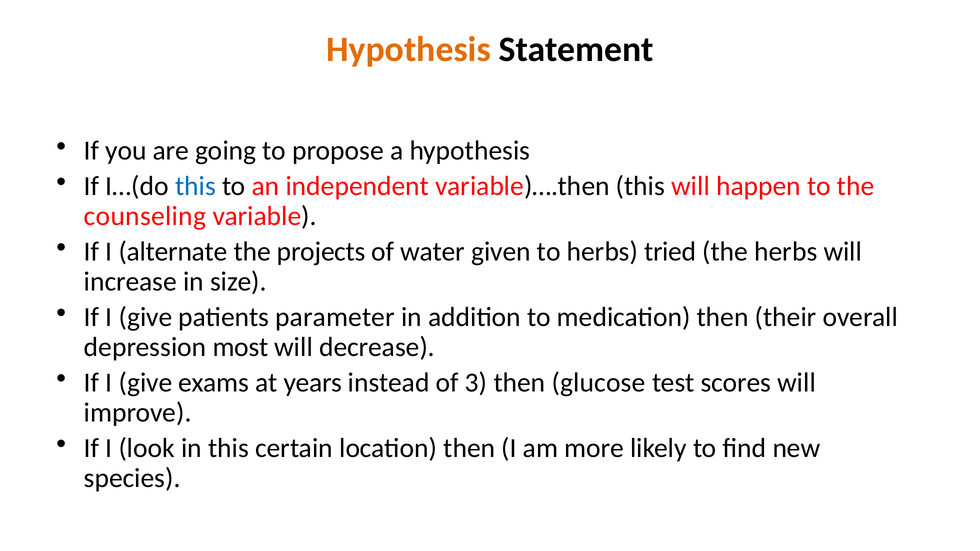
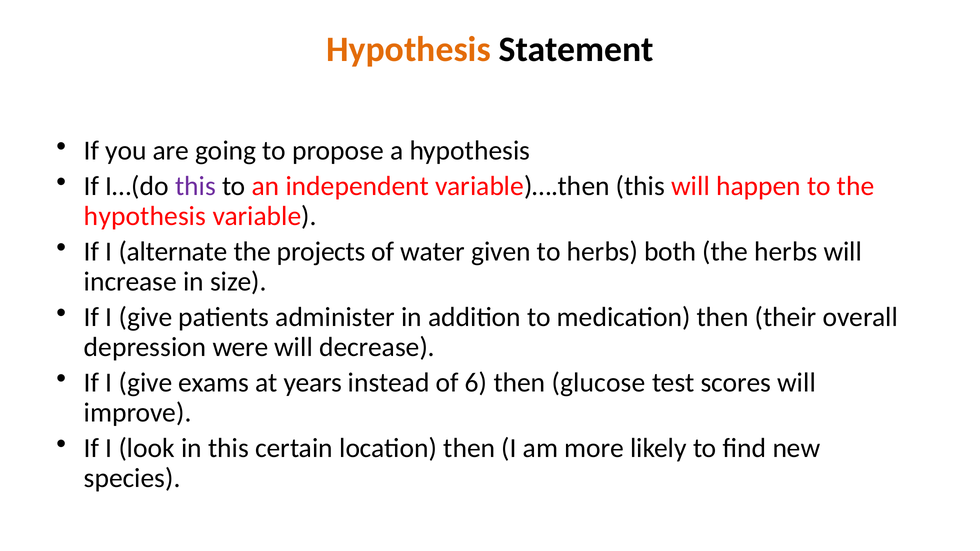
this at (195, 186) colour: blue -> purple
counseling at (145, 216): counseling -> hypothesis
tried: tried -> both
parameter: parameter -> administer
most: most -> were
3: 3 -> 6
